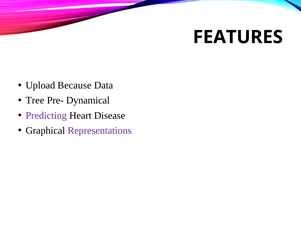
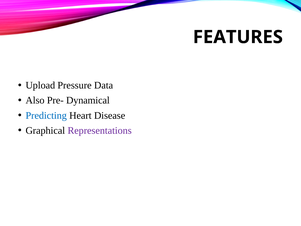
Because: Because -> Pressure
Tree: Tree -> Also
Predicting colour: purple -> blue
